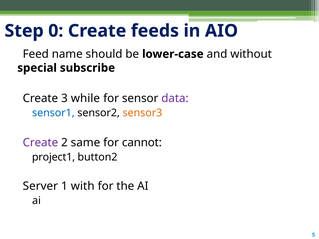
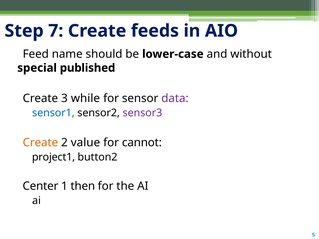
0: 0 -> 7
subscribe: subscribe -> published
sensor3 colour: orange -> purple
Create at (40, 143) colour: purple -> orange
same: same -> value
Server: Server -> Center
with: with -> then
